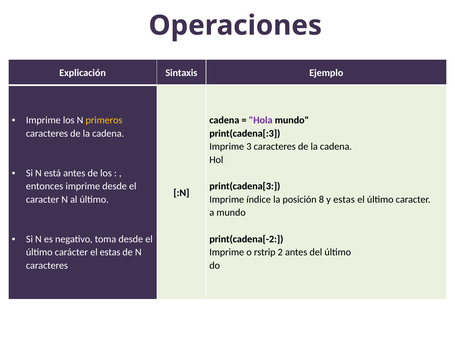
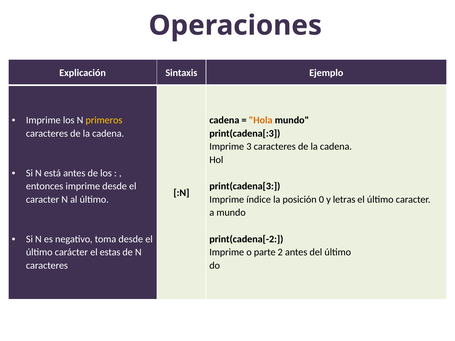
Hola colour: purple -> orange
8: 8 -> 0
y estas: estas -> letras
rstrip: rstrip -> parte
